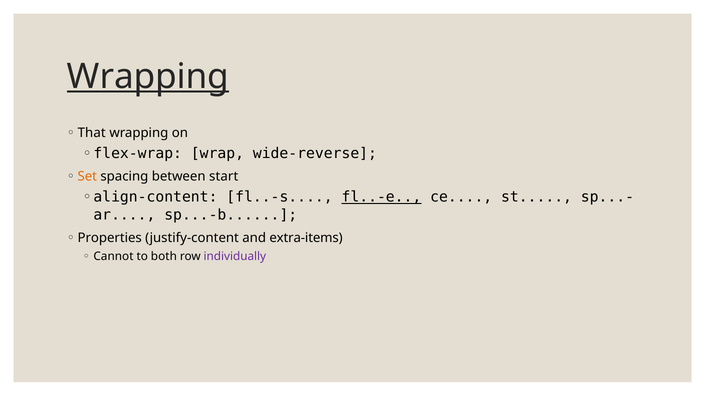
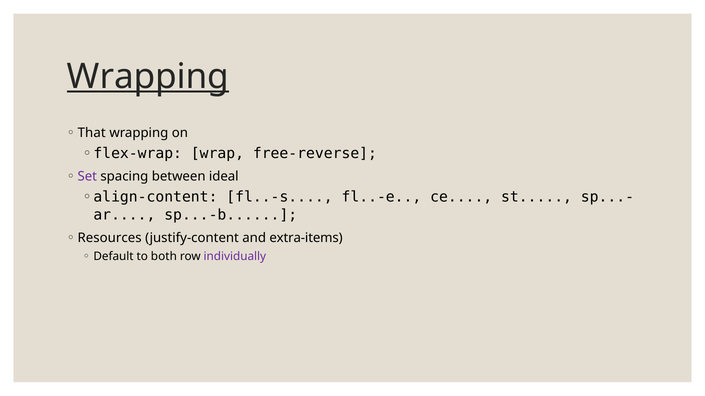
wide-reverse: wide-reverse -> free-reverse
Set colour: orange -> purple
start: start -> ideal
fl..-e underline: present -> none
Properties: Properties -> Resources
Cannot: Cannot -> Default
